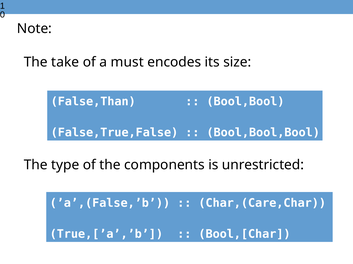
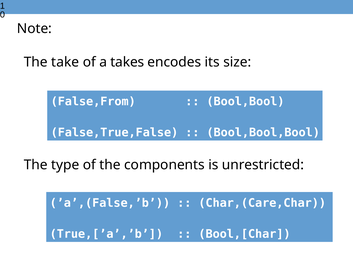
must: must -> takes
False,Than: False,Than -> False,From
